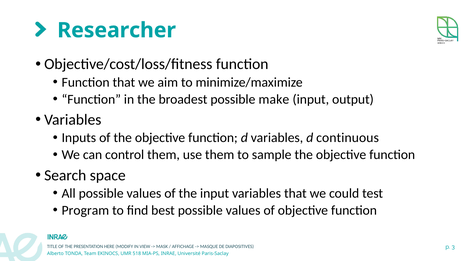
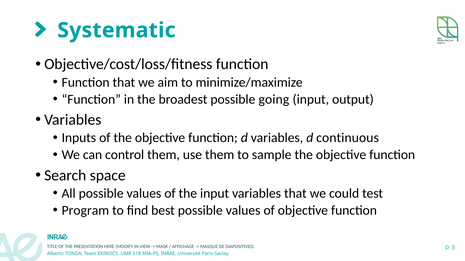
Researcher: Researcher -> Systematic
make: make -> going
